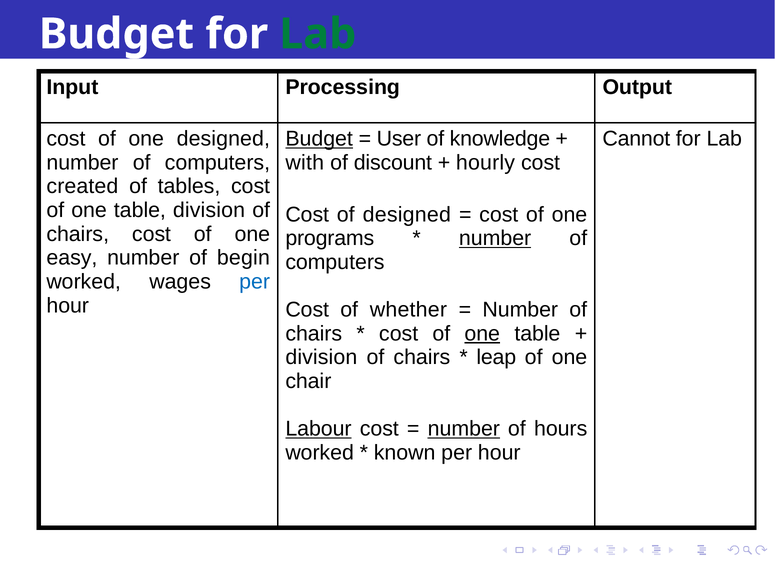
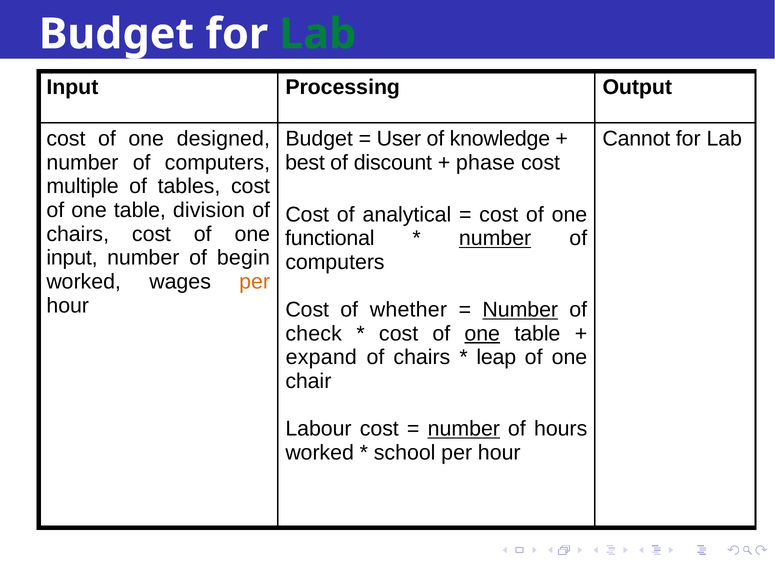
Budget at (319, 139) underline: present -> none
with: with -> best
hourly: hourly -> phase
created: created -> multiple
of designed: designed -> analytical
programs: programs -> functional
easy at (72, 258): easy -> input
per at (255, 282) colour: blue -> orange
Number at (520, 310) underline: none -> present
chairs at (314, 334): chairs -> check
division at (321, 358): division -> expand
Labour underline: present -> none
known: known -> school
